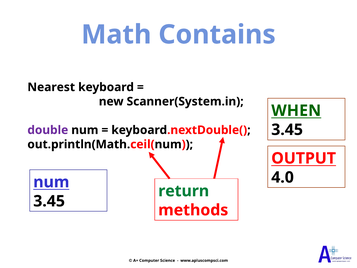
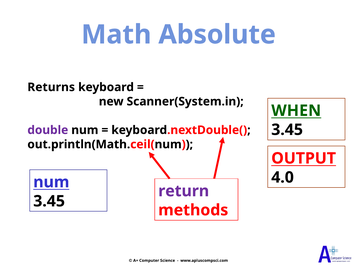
Contains: Contains -> Absolute
Nearest: Nearest -> Returns
return colour: green -> purple
